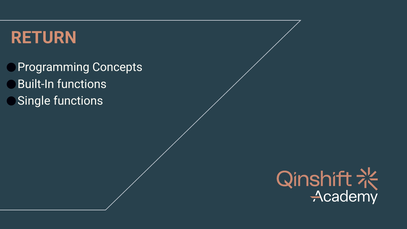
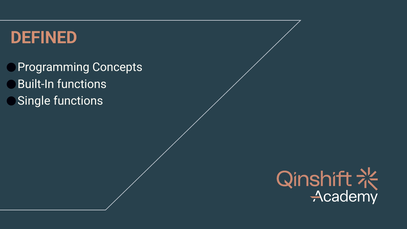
RETURN: RETURN -> DEFINED
